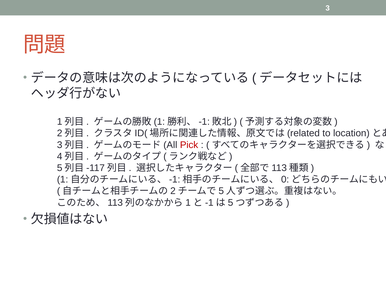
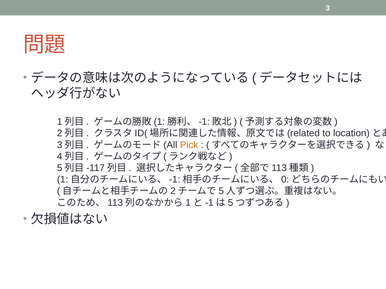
Pick colour: red -> orange
